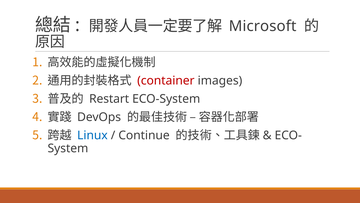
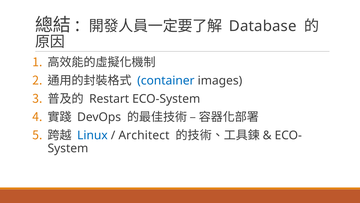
Microsoft: Microsoft -> Database
container colour: red -> blue
Continue: Continue -> Architect
